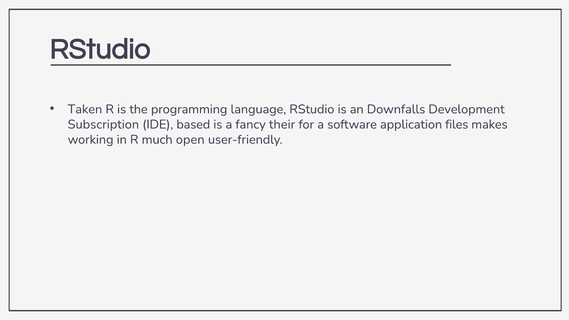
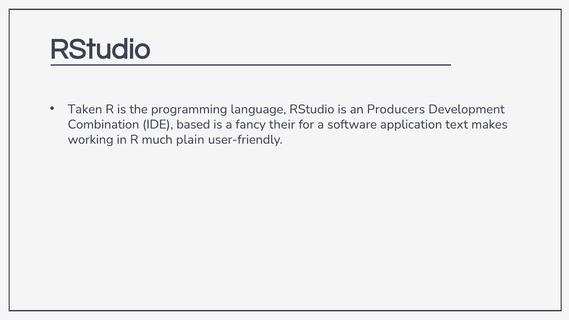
Downfalls: Downfalls -> Producers
Subscription: Subscription -> Combination
files: files -> text
open: open -> plain
